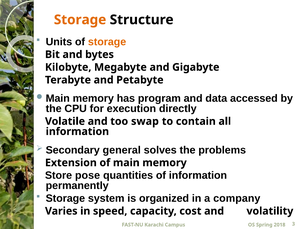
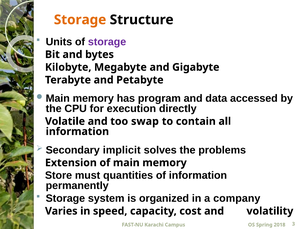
storage at (107, 42) colour: orange -> purple
general: general -> implicit
pose: pose -> must
